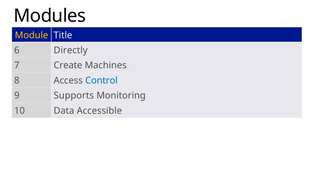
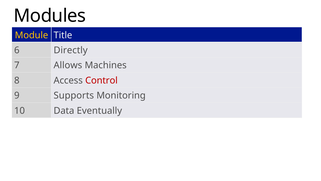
Create: Create -> Allows
Control colour: blue -> red
Accessible: Accessible -> Eventually
